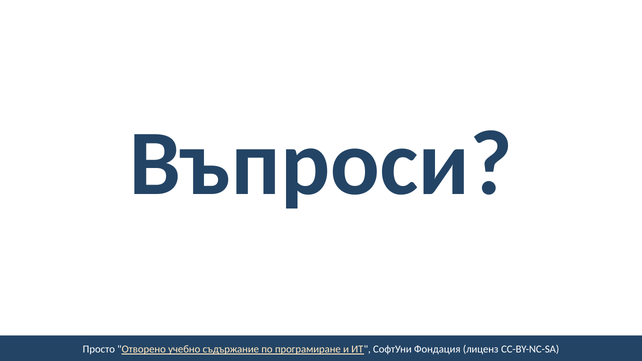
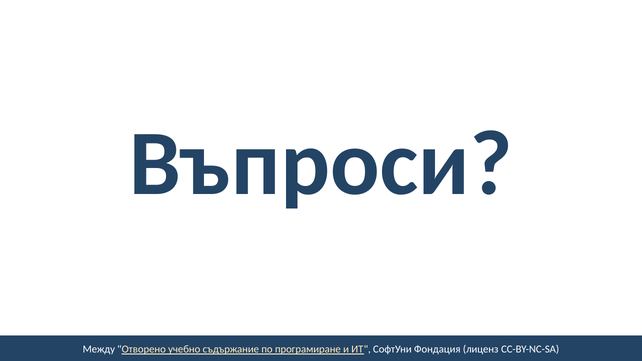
Просто: Просто -> Между
